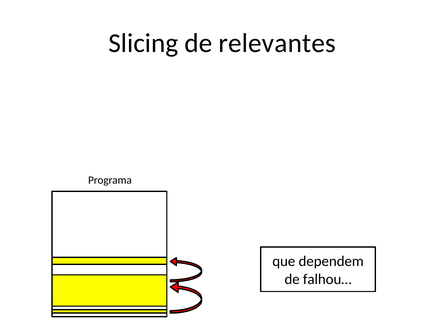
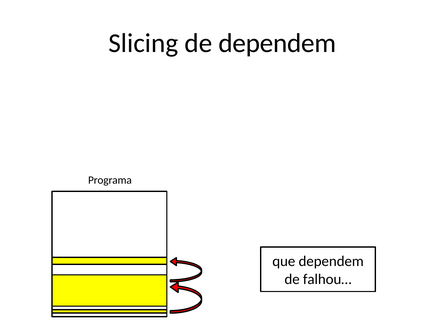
de relevantes: relevantes -> dependem
